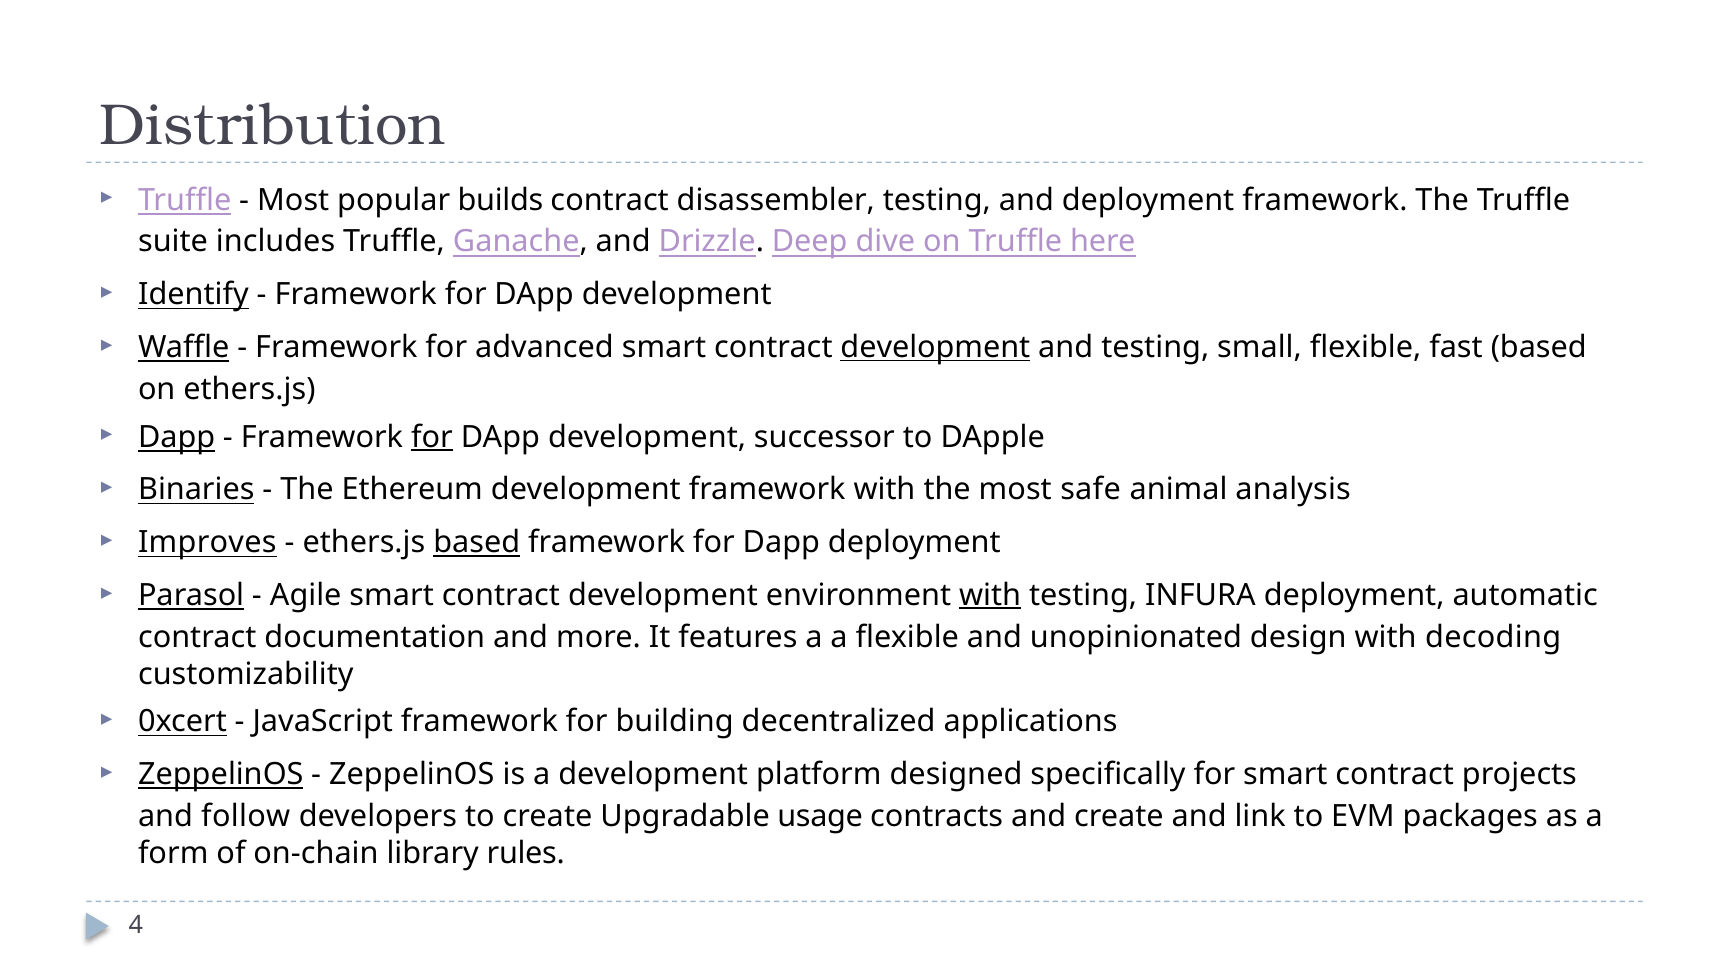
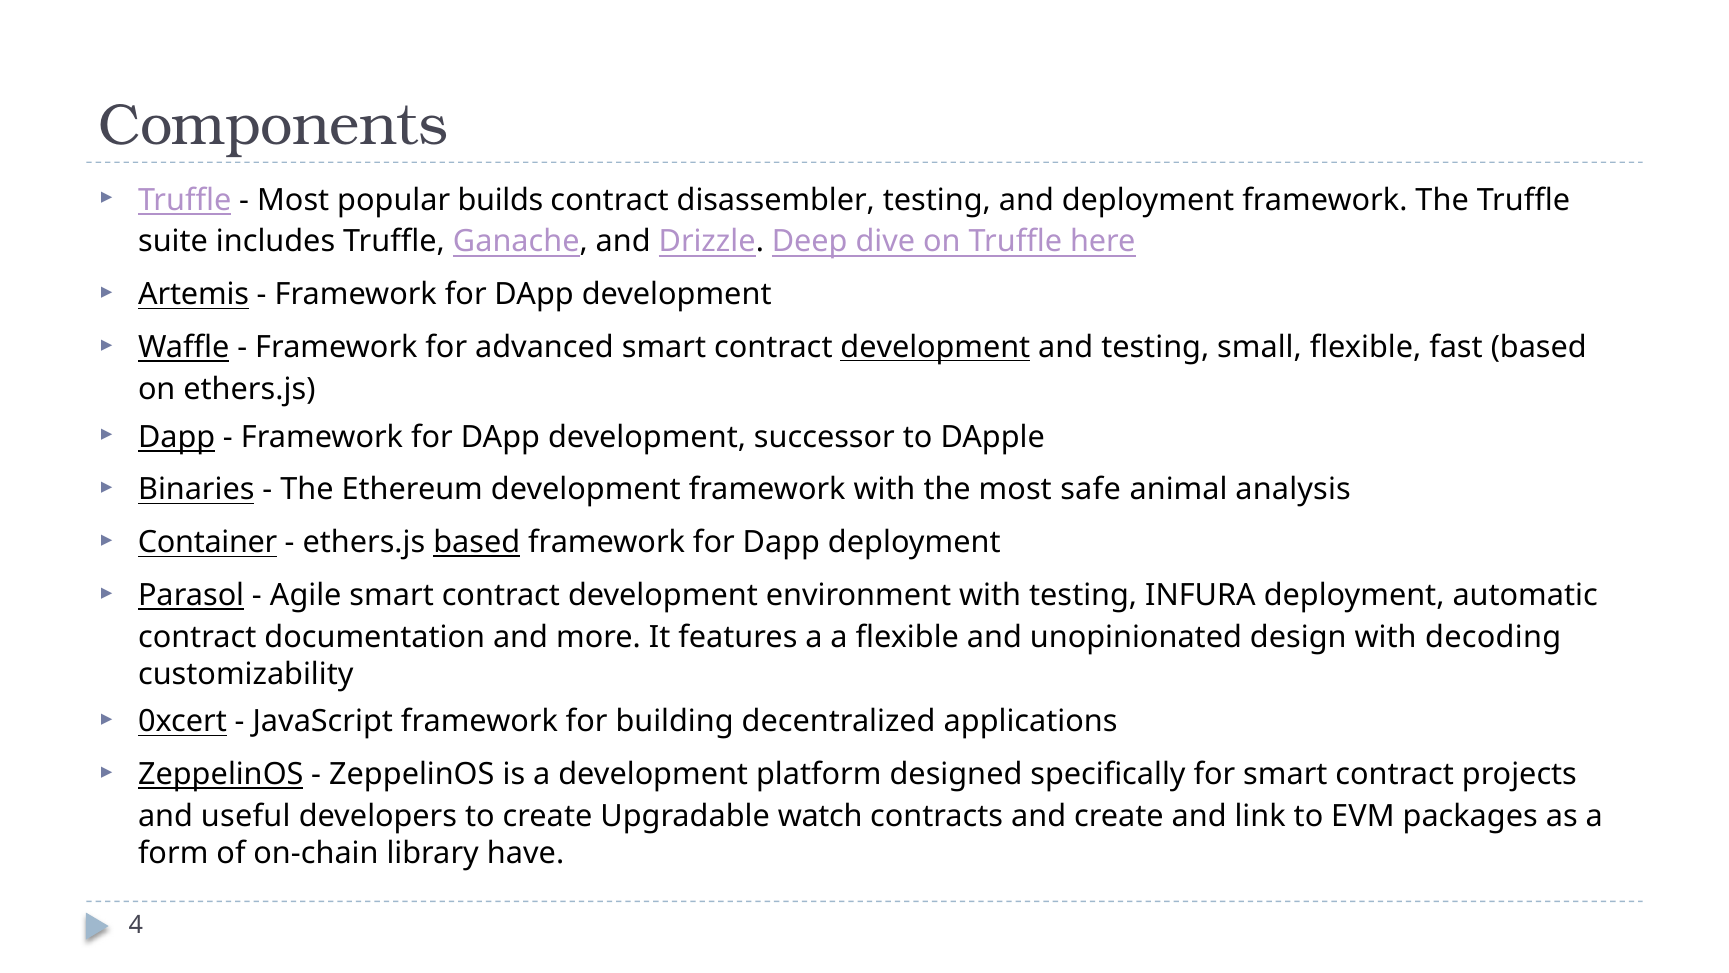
Distribution: Distribution -> Components
Identify: Identify -> Artemis
for at (432, 437) underline: present -> none
Improves: Improves -> Container
with at (990, 595) underline: present -> none
follow: follow -> useful
usage: usage -> watch
rules: rules -> have
